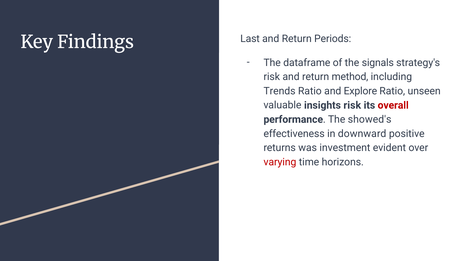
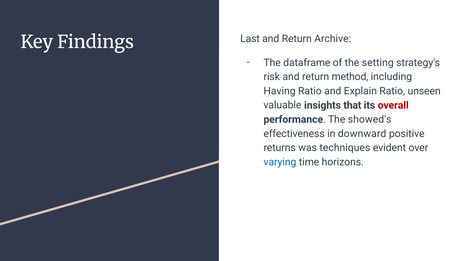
Periods: Periods -> Archive
signals: signals -> setting
Trends: Trends -> Having
Explore: Explore -> Explain
insights risk: risk -> that
investment: investment -> techniques
varying colour: red -> blue
